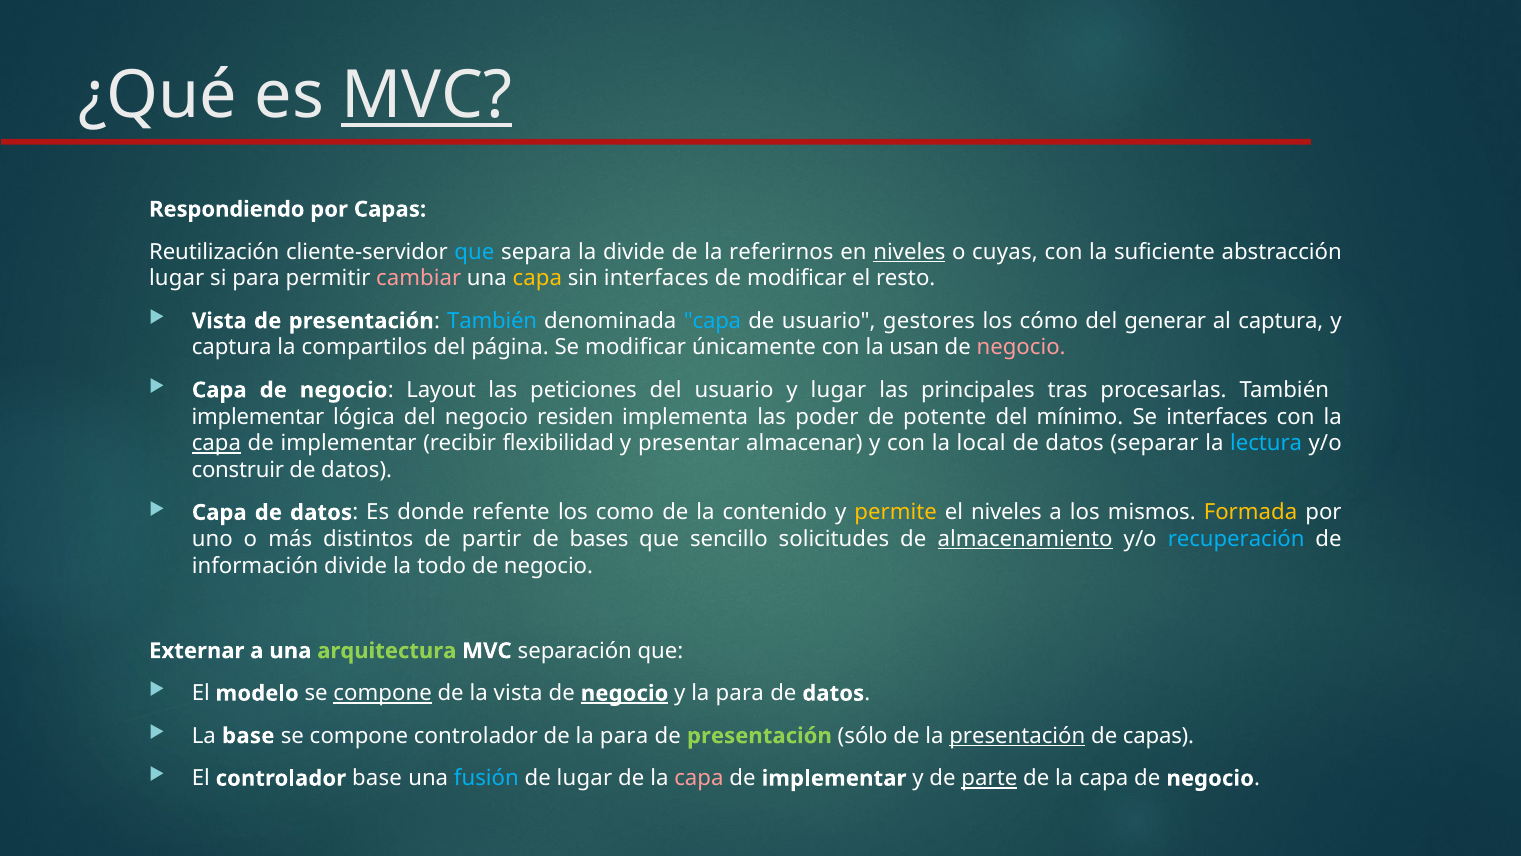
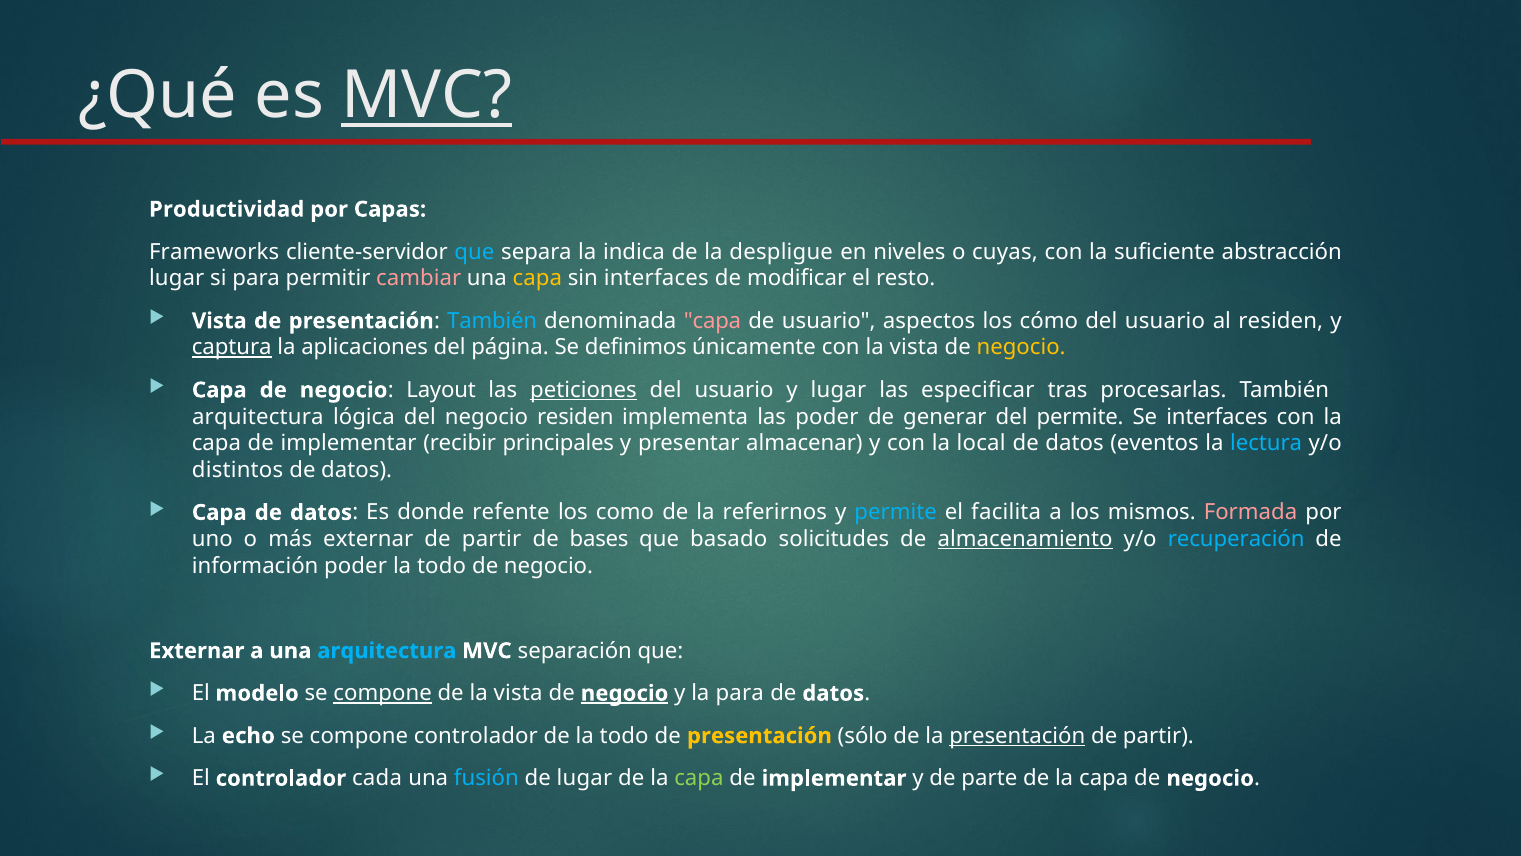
Respondiendo: Respondiendo -> Productividad
Reutilización: Reutilización -> Frameworks
la divide: divide -> indica
referirnos: referirnos -> despligue
niveles at (909, 252) underline: present -> none
capa at (712, 321) colour: light blue -> pink
gestores: gestores -> aspectos
generar at (1165, 321): generar -> usuario
al captura: captura -> residen
captura at (232, 347) underline: none -> present
compartilos: compartilos -> aplicaciones
Se modificar: modificar -> definimos
con la usan: usan -> vista
negocio at (1021, 347) colour: pink -> yellow
peticiones underline: none -> present
principales: principales -> especificar
implementar at (258, 417): implementar -> arquitectura
potente: potente -> generar
del mínimo: mínimo -> permite
capa at (216, 443) underline: present -> none
flexibilidad: flexibilidad -> principales
separar: separar -> eventos
construir: construir -> distintos
contenido: contenido -> referirnos
permite at (896, 512) colour: yellow -> light blue
el niveles: niveles -> facilita
Formada colour: yellow -> pink
más distintos: distintos -> externar
sencillo: sencillo -> basado
información divide: divide -> poder
arquitectura at (387, 651) colour: light green -> light blue
La base: base -> echo
de la para: para -> todo
presentación at (759, 736) colour: light green -> yellow
capas at (1159, 736): capas -> partir
controlador base: base -> cada
capa at (699, 778) colour: pink -> light green
parte underline: present -> none
